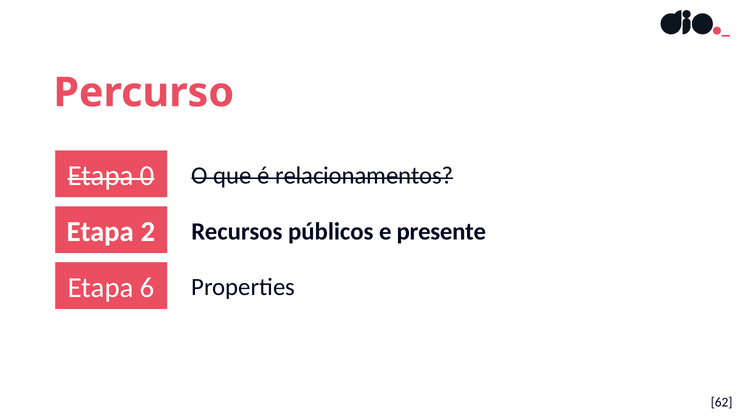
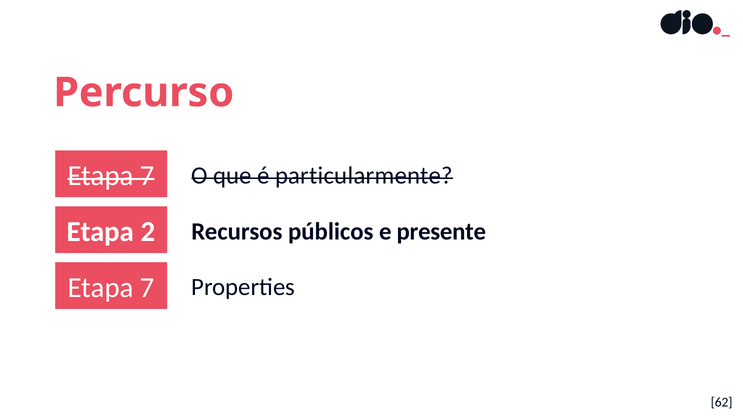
0 at (147, 176): 0 -> 7
relacionamentos: relacionamentos -> particularmente
6 at (147, 288): 6 -> 7
